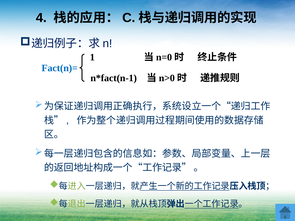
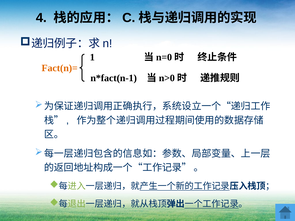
Fact(n)= colour: blue -> orange
